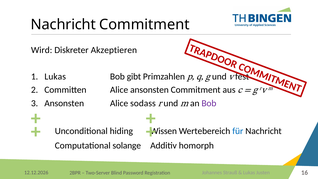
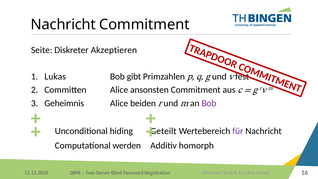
Wird: Wird -> Seite
Ansonsten at (64, 103): Ansonsten -> Geheimnis
sodass: sodass -> beiden
Wissen: Wissen -> Geteilt
für colour: blue -> purple
solange: solange -> werden
